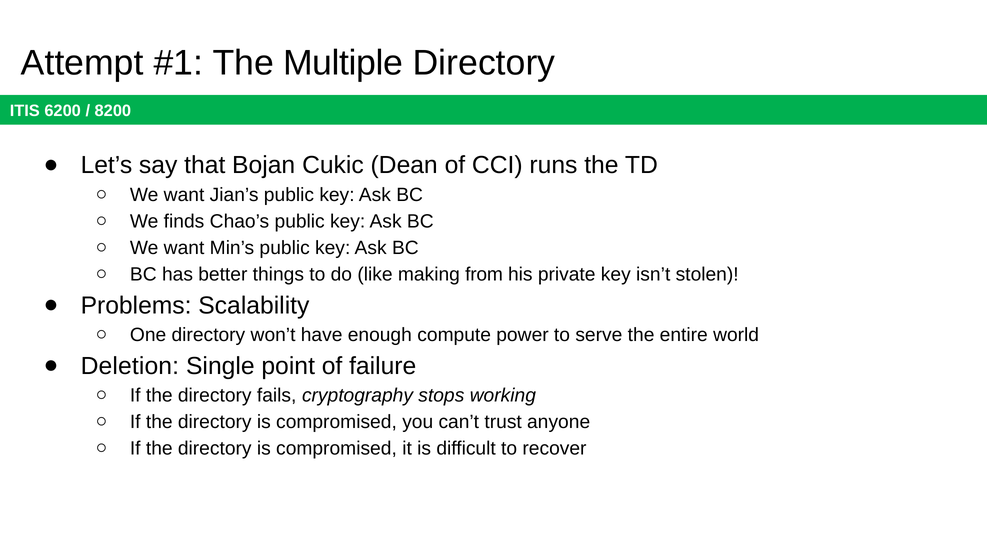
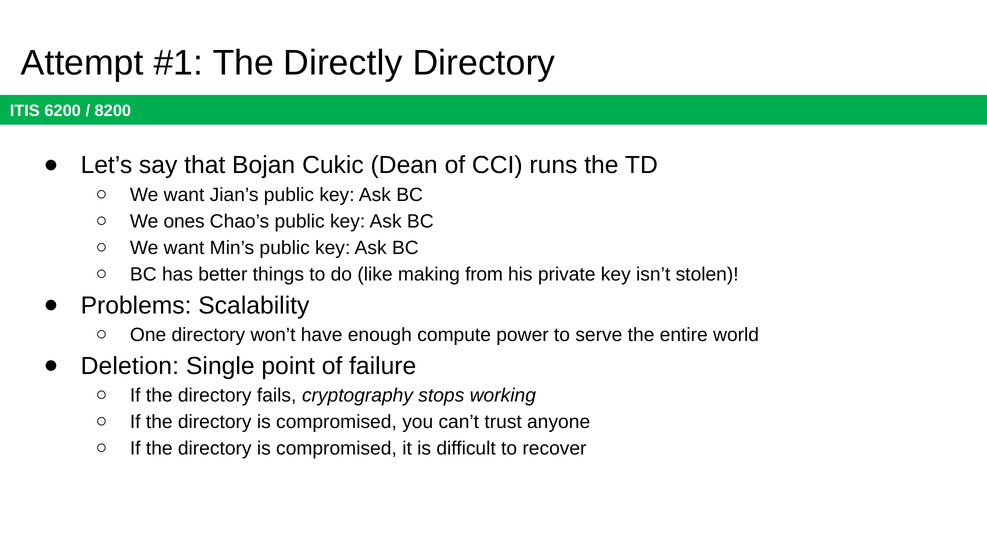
Multiple: Multiple -> Directly
finds: finds -> ones
